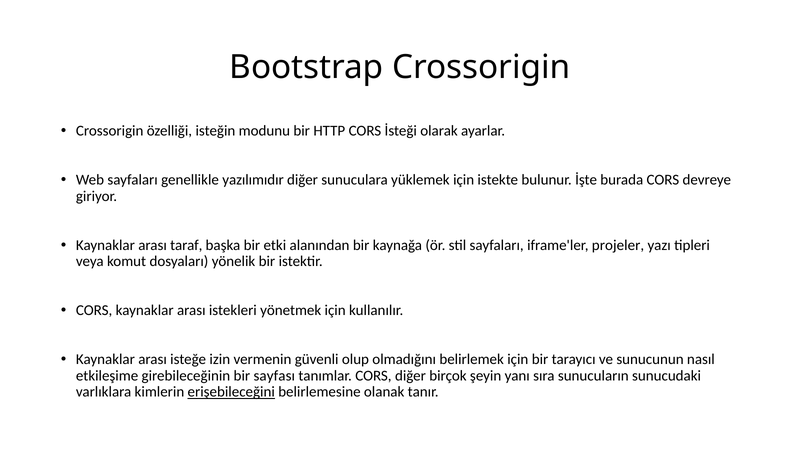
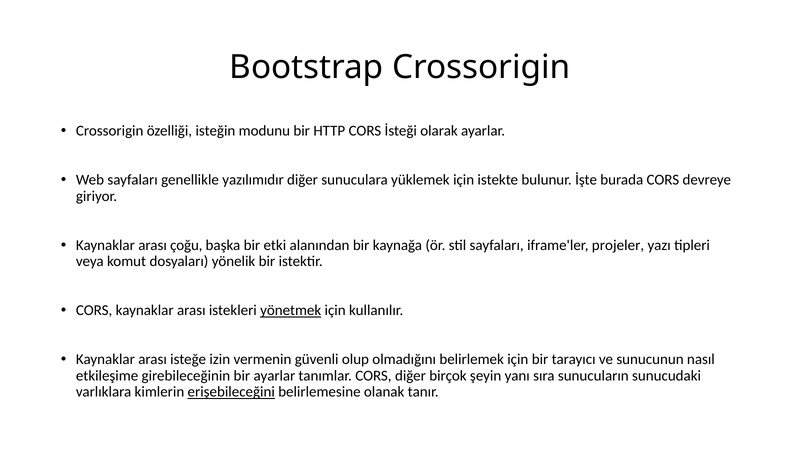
taraf: taraf -> çoğu
yönetmek underline: none -> present
bir sayfası: sayfası -> ayarlar
